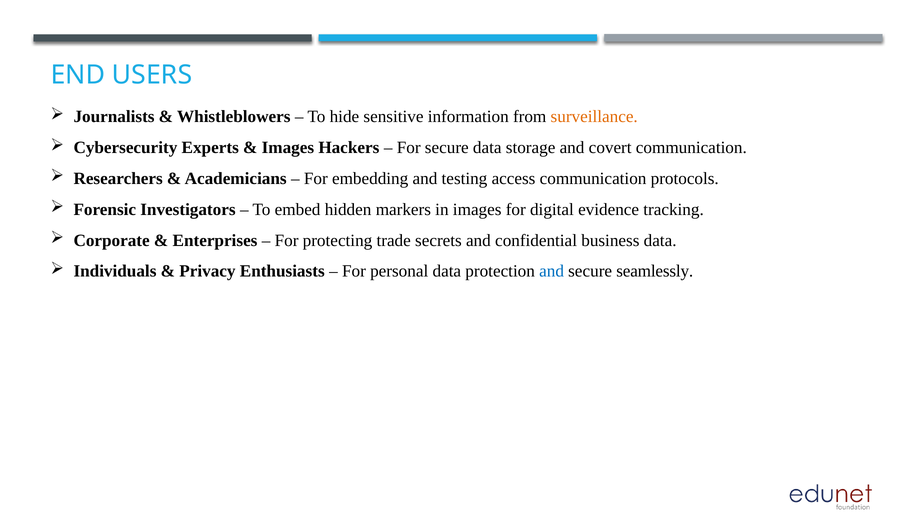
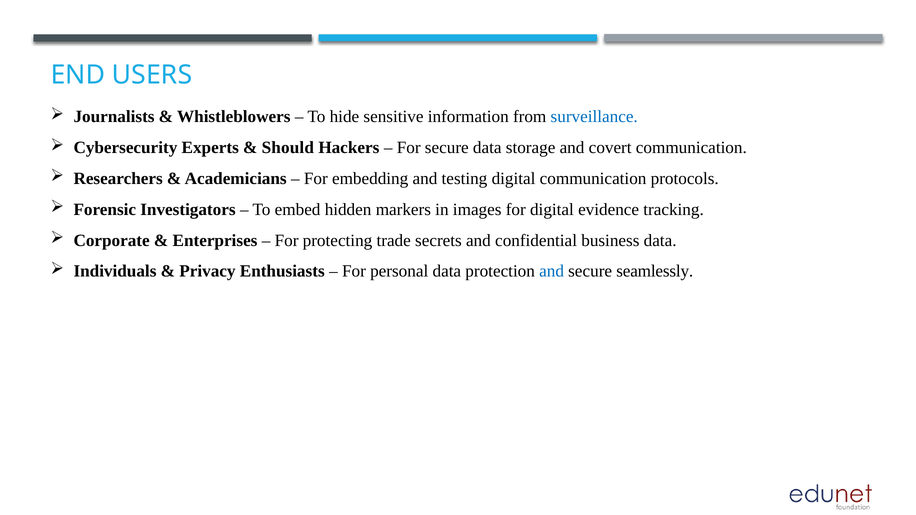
surveillance colour: orange -> blue
Images at (288, 148): Images -> Should
testing access: access -> digital
